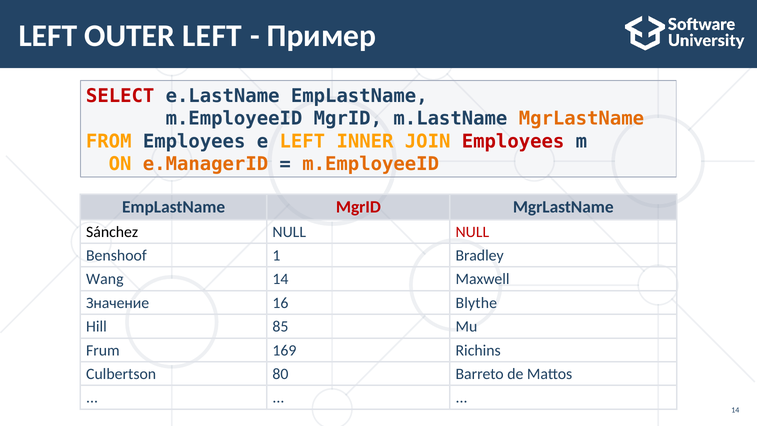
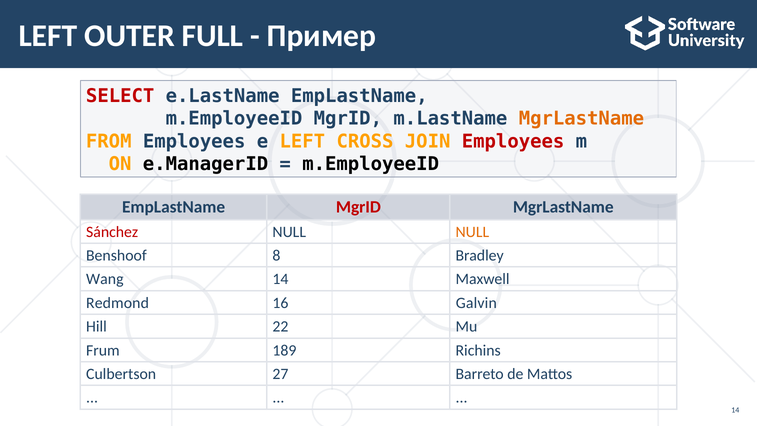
OUTER LEFT: LEFT -> FULL
INNER: INNER -> CROSS
e.ManagerID colour: orange -> black
m.EmployeeID at (371, 164) colour: orange -> black
Sánchez colour: black -> red
NULL at (472, 232) colour: red -> orange
1: 1 -> 8
Значение: Значение -> Redmond
Blythe: Blythe -> Galvin
85: 85 -> 22
169: 169 -> 189
80: 80 -> 27
